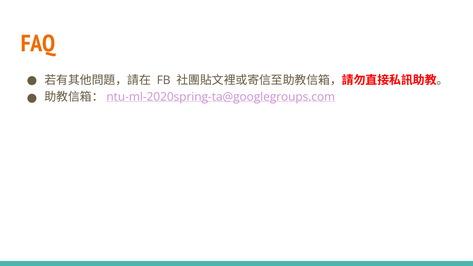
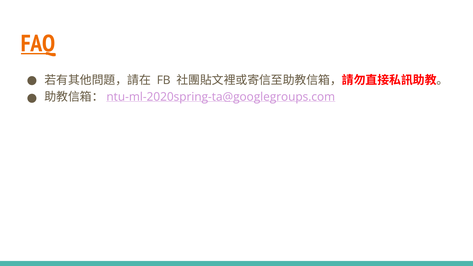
FAQ underline: none -> present
